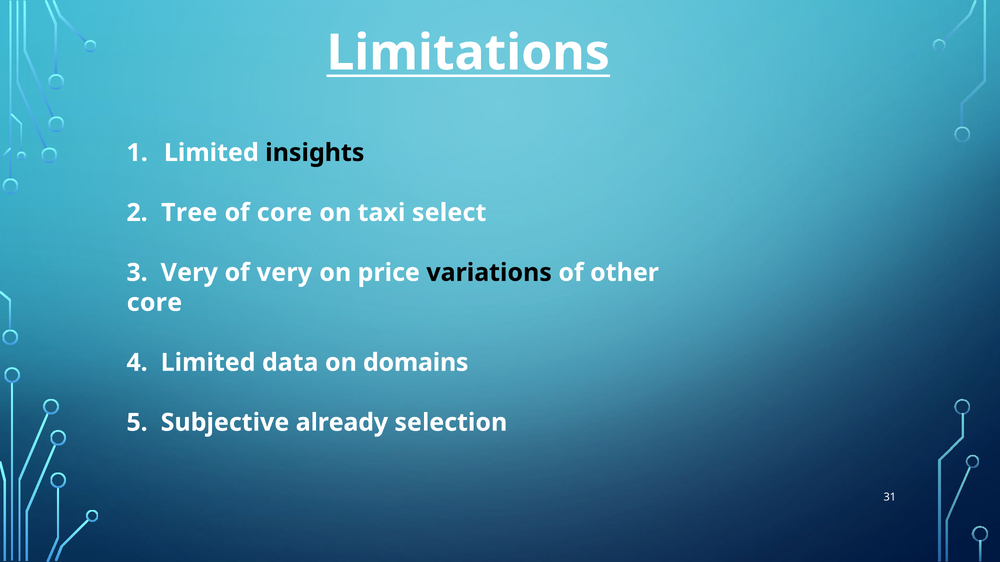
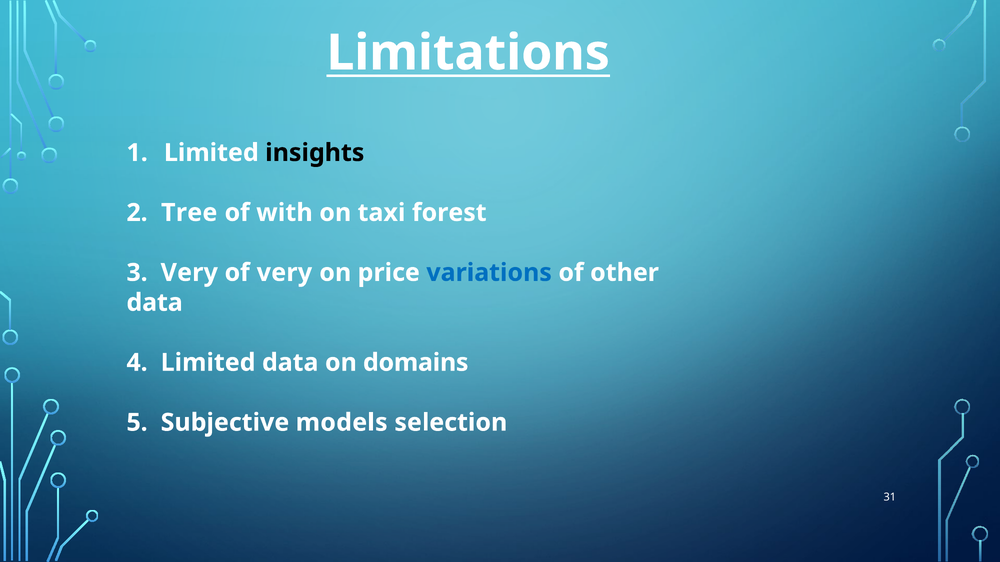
of core: core -> with
select: select -> forest
variations colour: black -> blue
core at (154, 303): core -> data
already: already -> models
